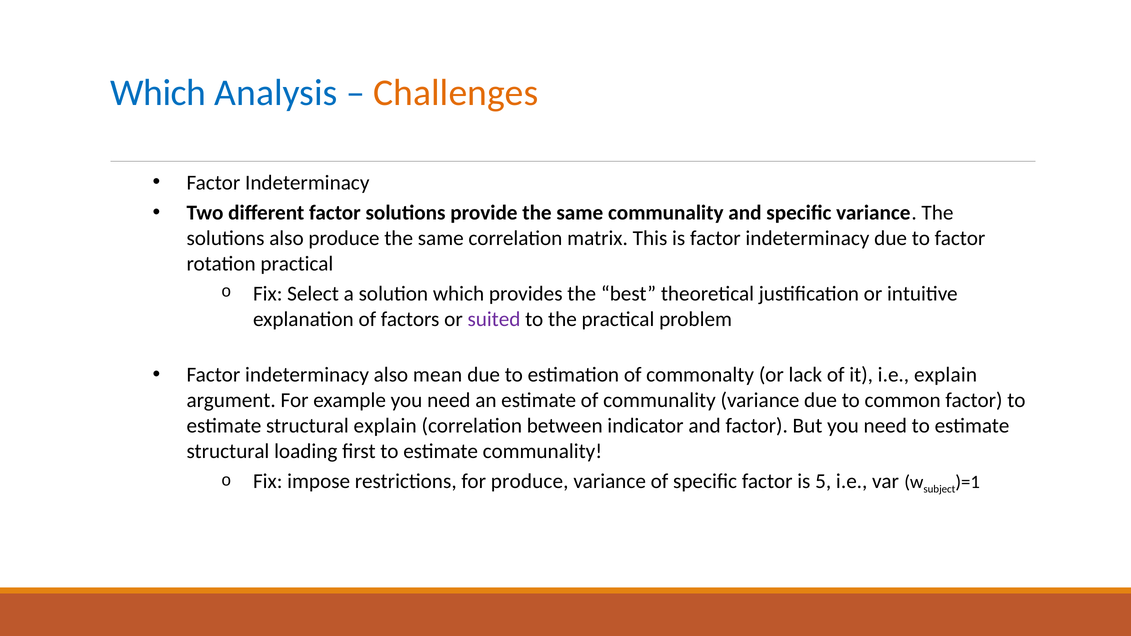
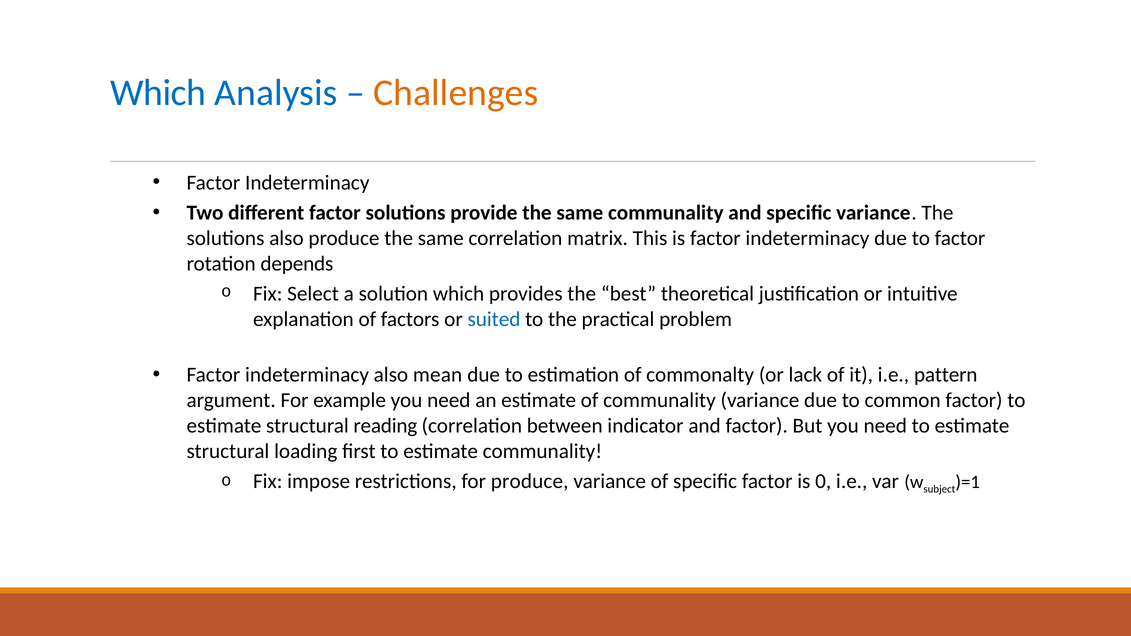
rotation practical: practical -> depends
suited colour: purple -> blue
i.e explain: explain -> pattern
structural explain: explain -> reading
5: 5 -> 0
